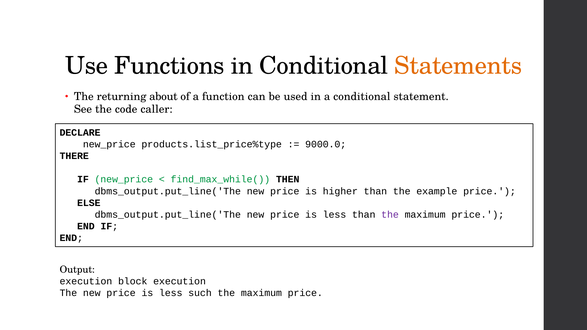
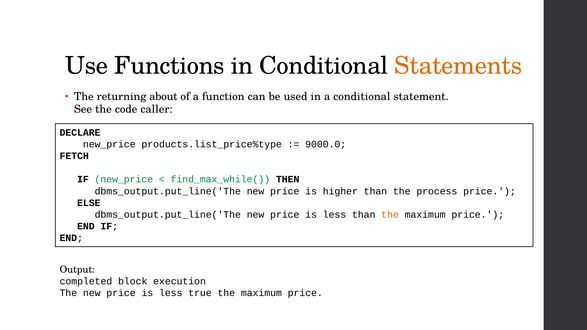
THERE: THERE -> FETCH
example: example -> process
the at (390, 215) colour: purple -> orange
execution at (86, 282): execution -> completed
such: such -> true
